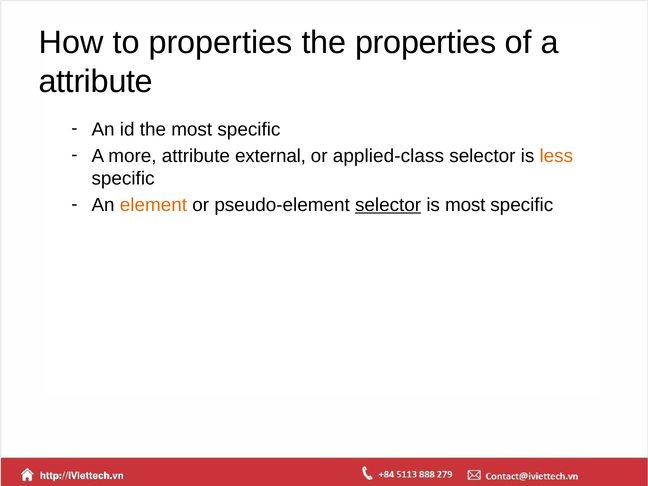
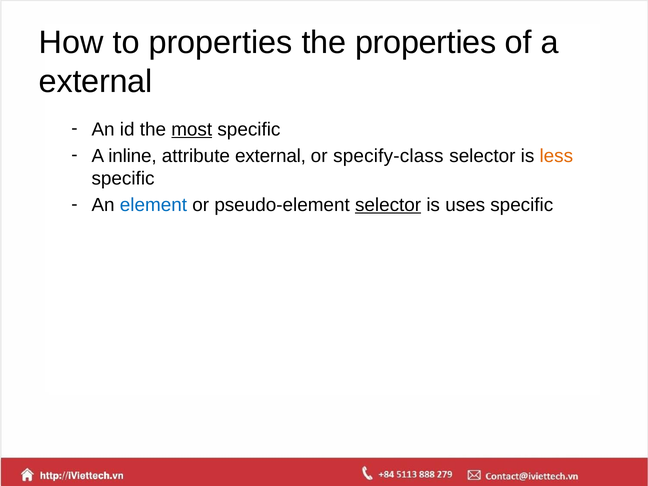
attribute at (96, 82): attribute -> external
most at (192, 129) underline: none -> present
more: more -> inline
applied-class: applied-class -> specify-class
element colour: orange -> blue
is most: most -> uses
